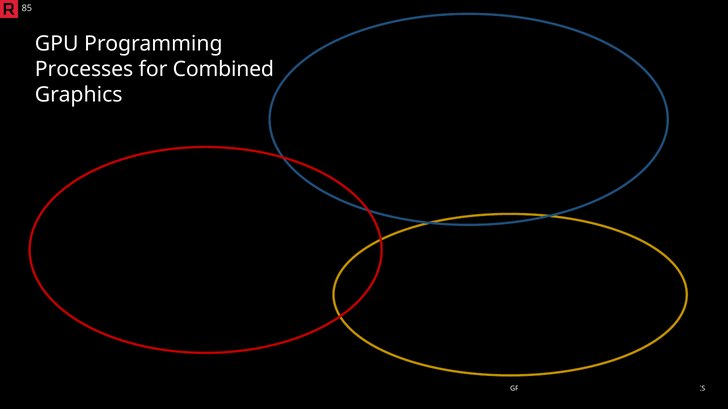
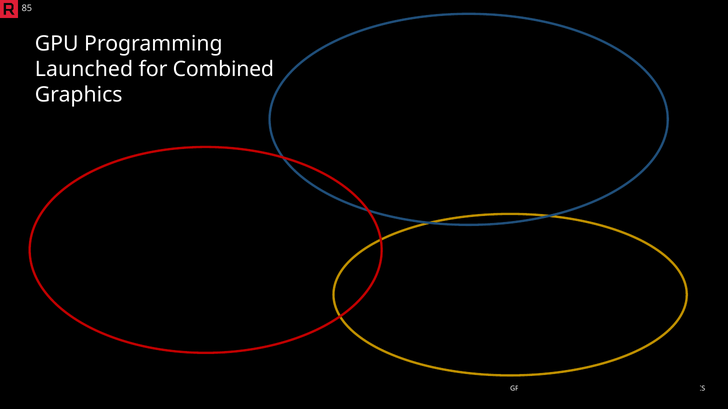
Processes: Processes -> Launched
